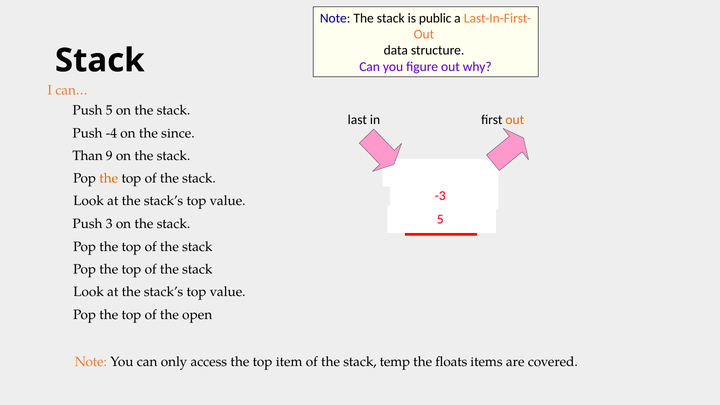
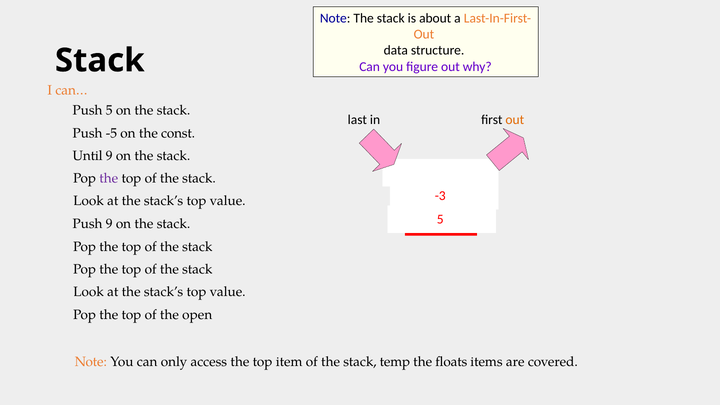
public: public -> about
-4: -4 -> -5
since: since -> const
Than: Than -> Until
the at (109, 178) colour: orange -> purple
Push 3: 3 -> 9
